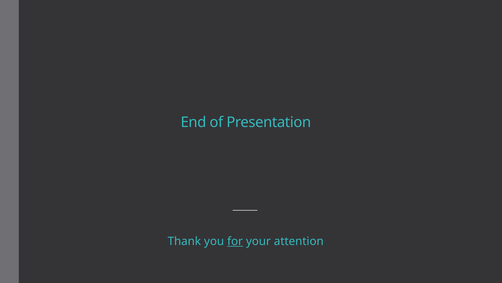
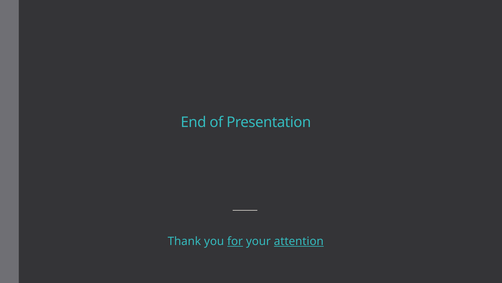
attention underline: none -> present
